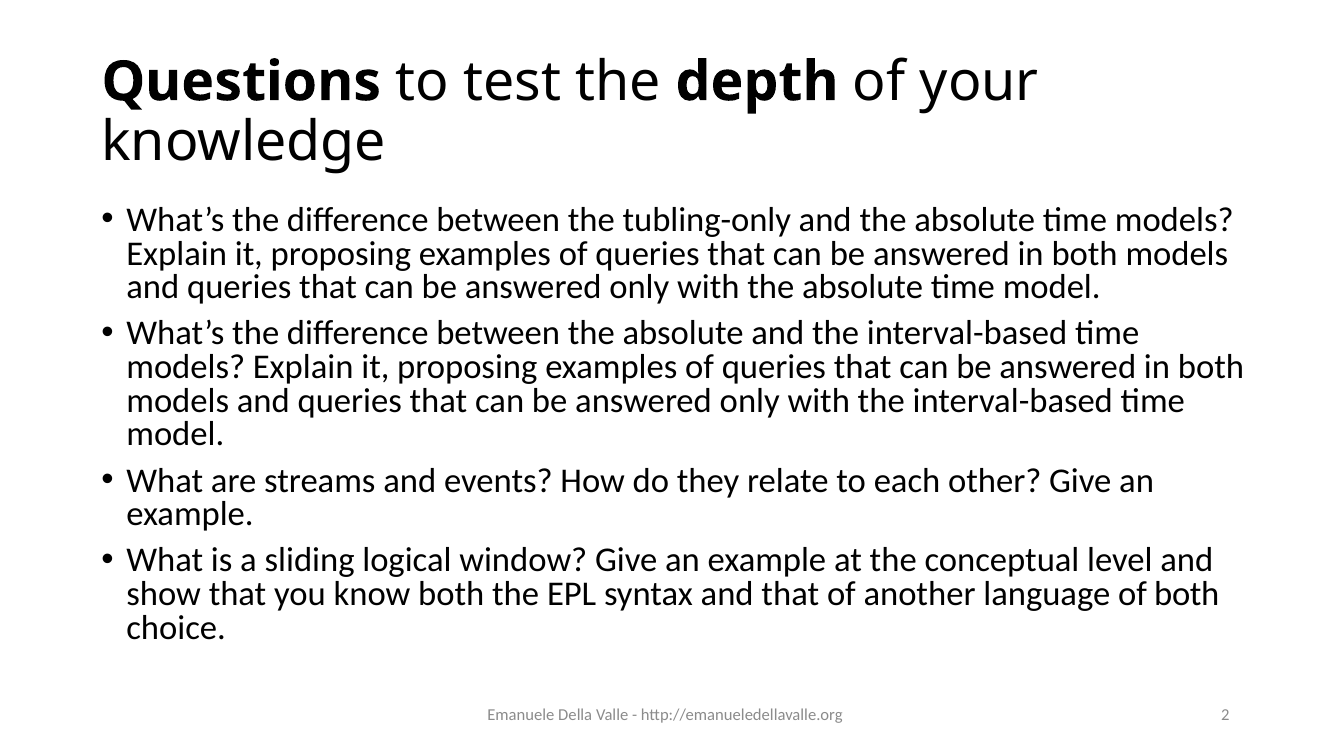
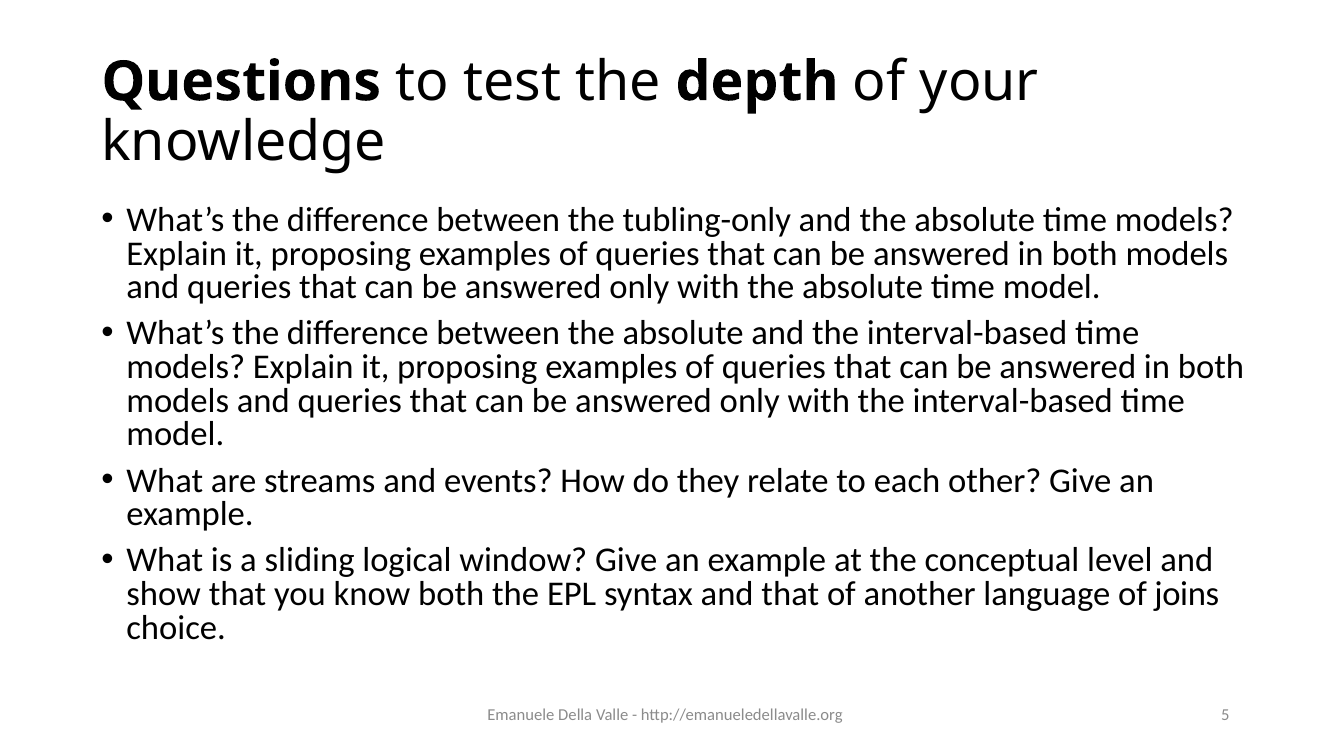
of both: both -> joins
2: 2 -> 5
